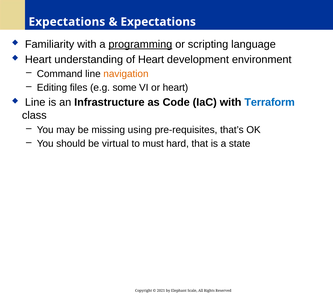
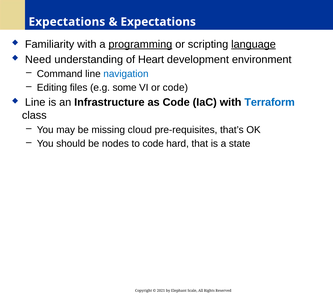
language underline: none -> present
Heart at (38, 59): Heart -> Need
navigation colour: orange -> blue
or heart: heart -> code
using: using -> cloud
virtual: virtual -> nodes
to must: must -> code
